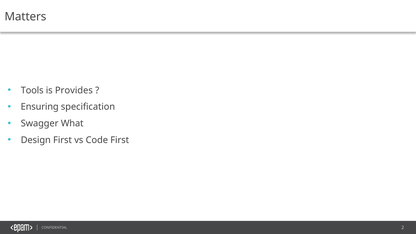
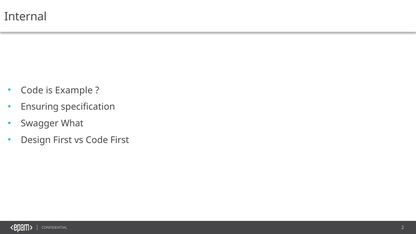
Matters: Matters -> Internal
Tools at (32, 90): Tools -> Code
Provides: Provides -> Example
